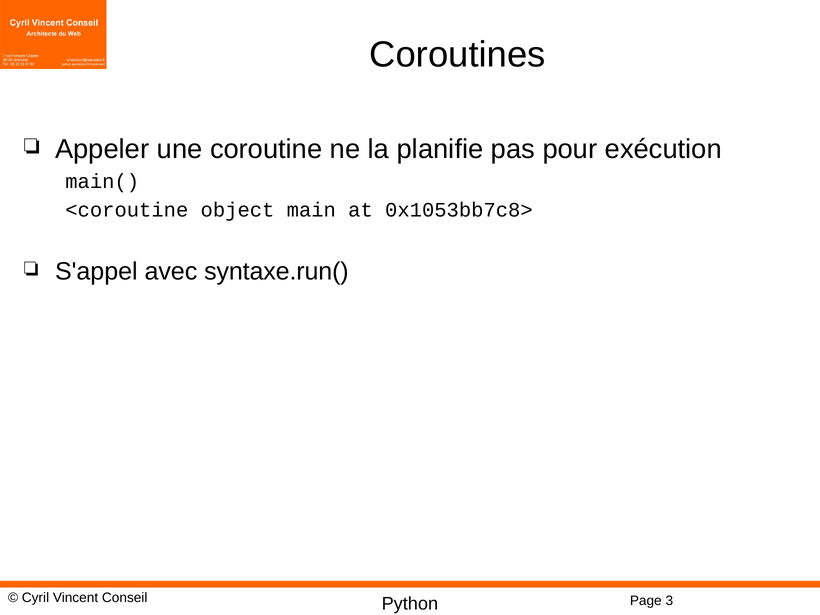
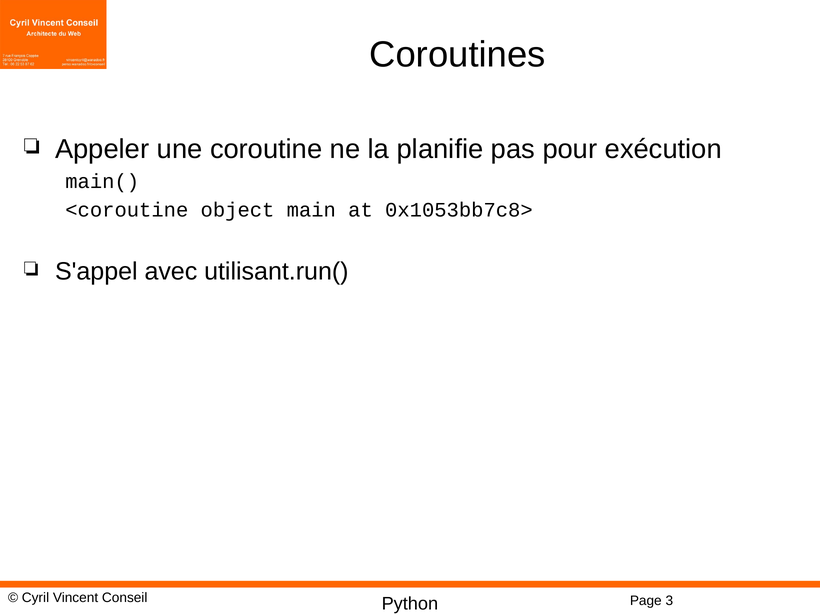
syntaxe.run(: syntaxe.run( -> utilisant.run(
